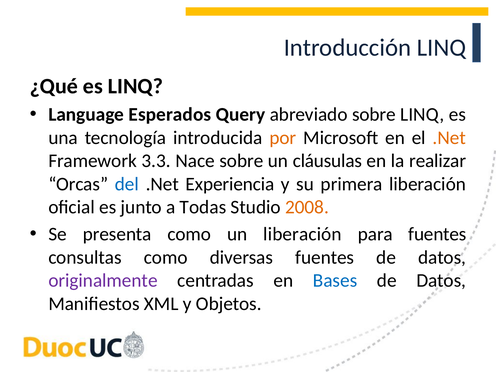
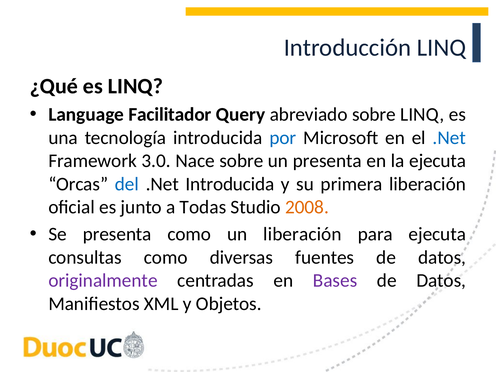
Esperados: Esperados -> Facilitador
por colour: orange -> blue
.Net at (449, 138) colour: orange -> blue
3.3: 3.3 -> 3.0
un cláusulas: cláusulas -> presenta
la realizar: realizar -> ejecuta
.Net Experiencia: Experiencia -> Introducida
para fuentes: fuentes -> ejecuta
Bases colour: blue -> purple
